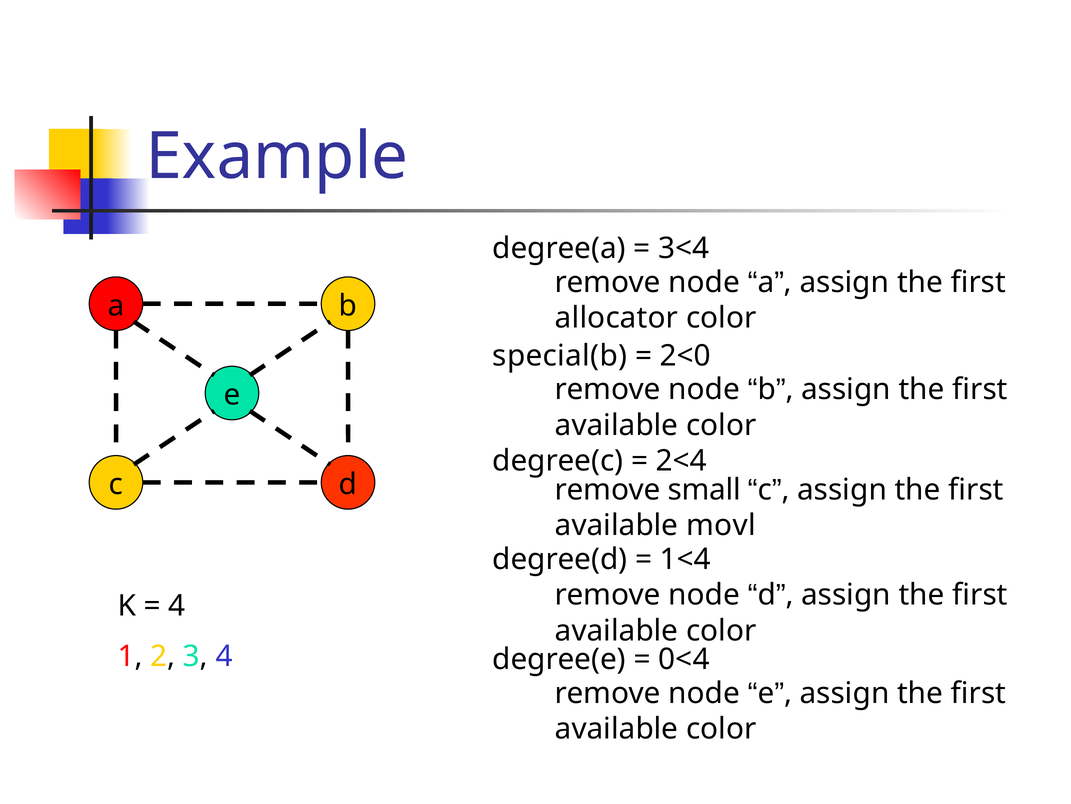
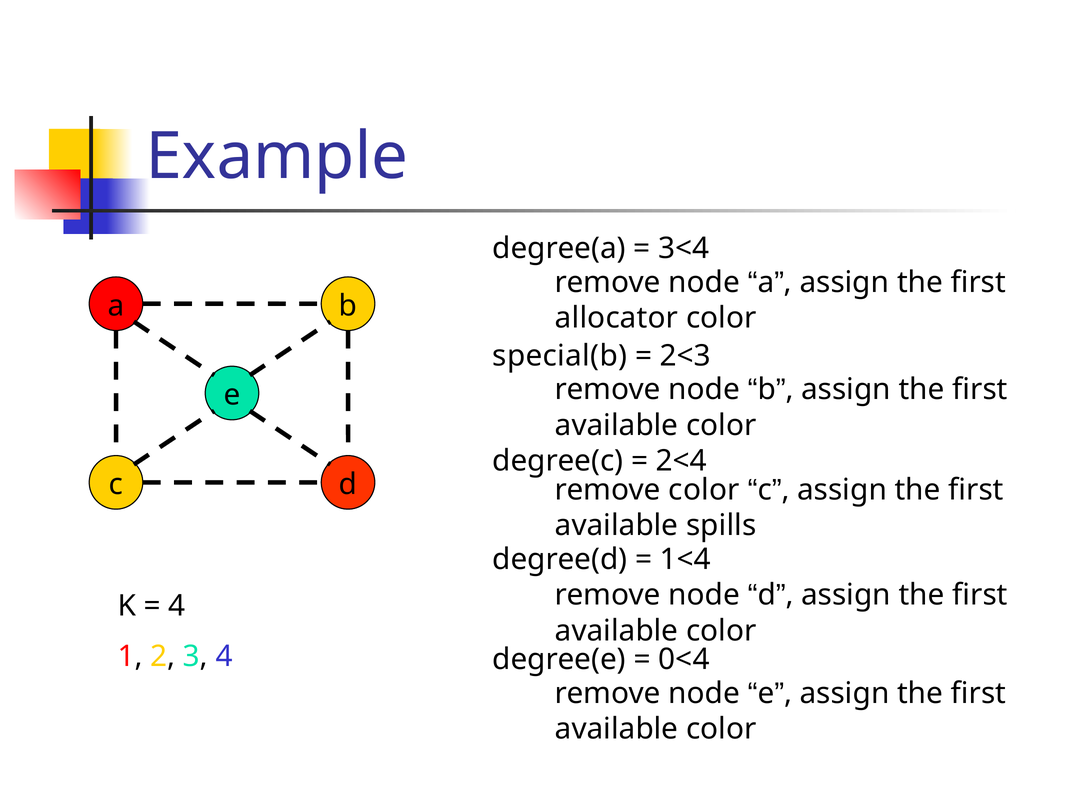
2<0: 2<0 -> 2<3
remove small: small -> color
movl: movl -> spills
